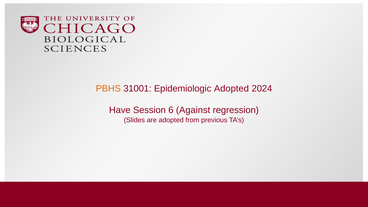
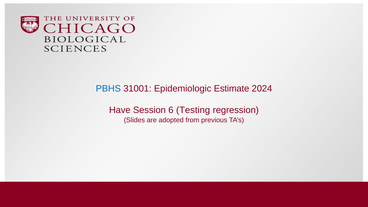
PBHS colour: orange -> blue
Epidemiologic Adopted: Adopted -> Estimate
Against: Against -> Testing
